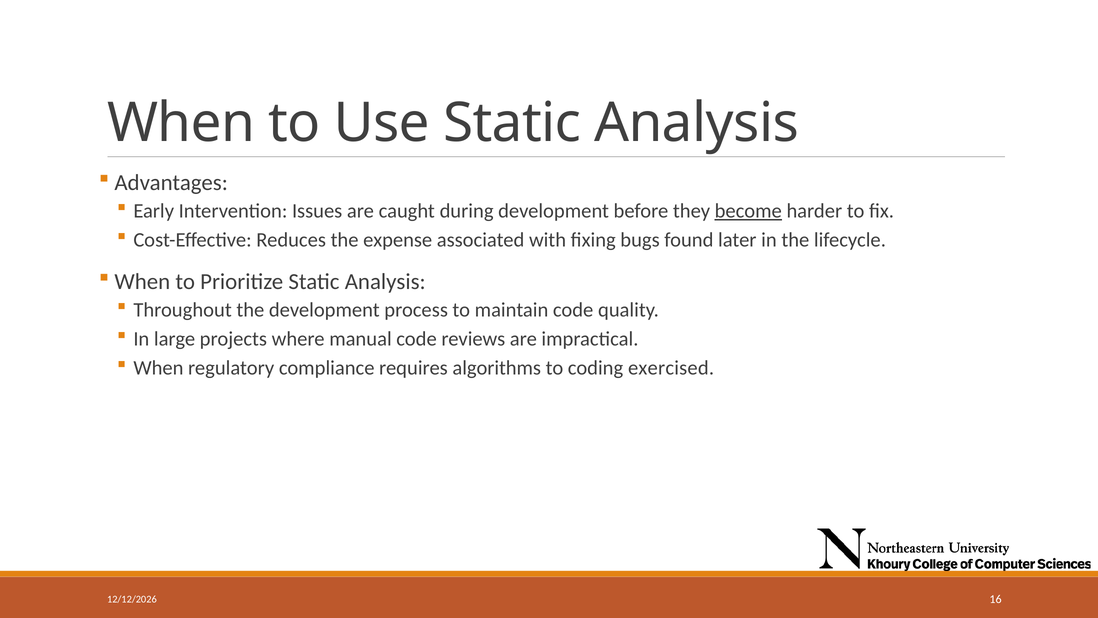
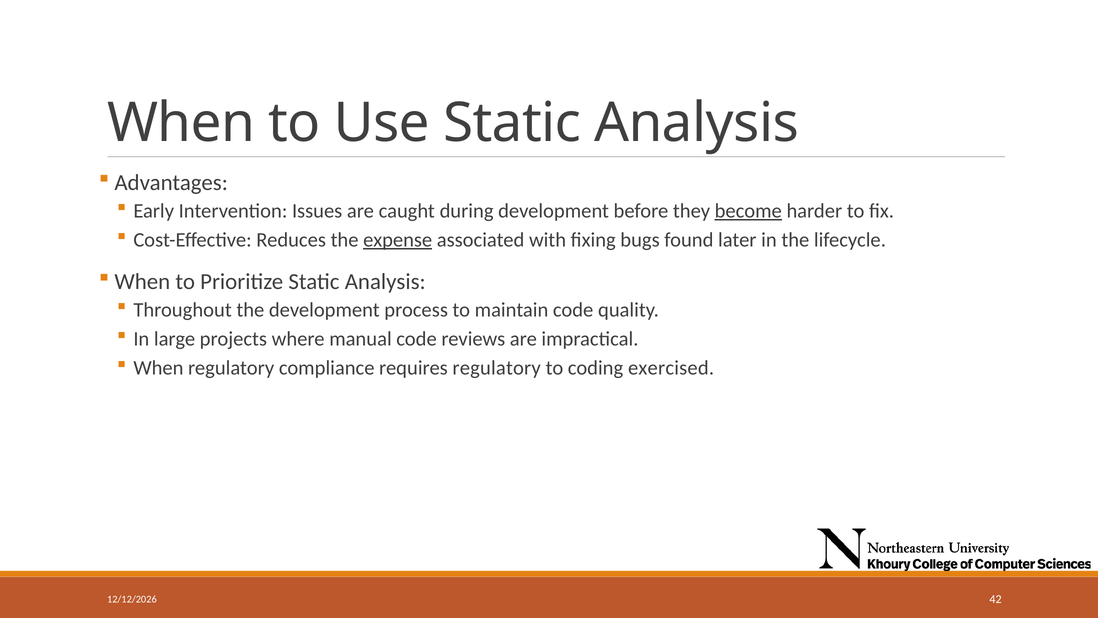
expense underline: none -> present
requires algorithms: algorithms -> regulatory
16: 16 -> 42
